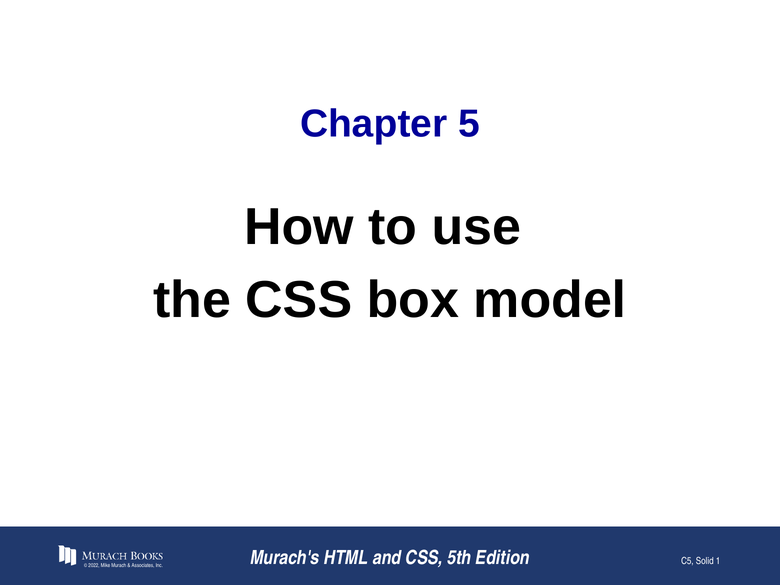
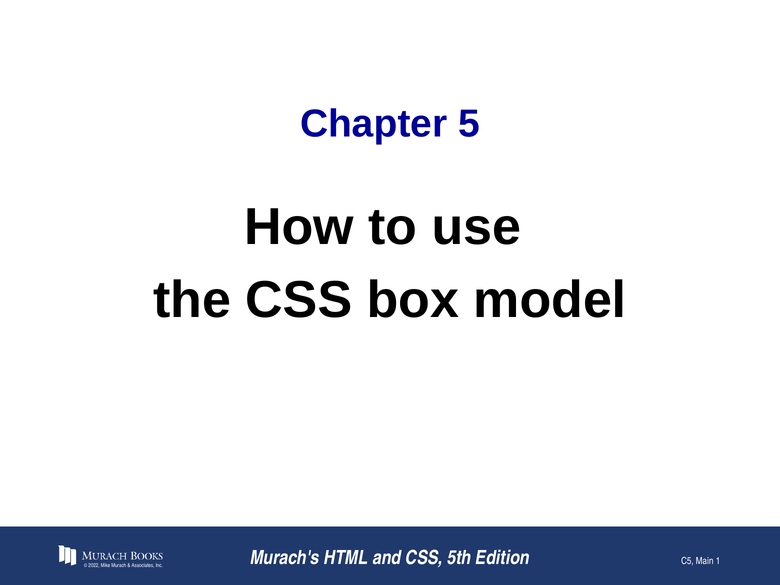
Solid: Solid -> Main
